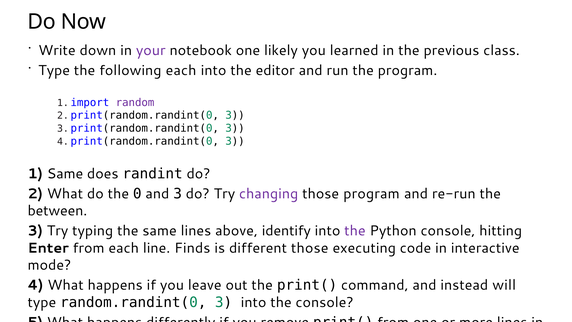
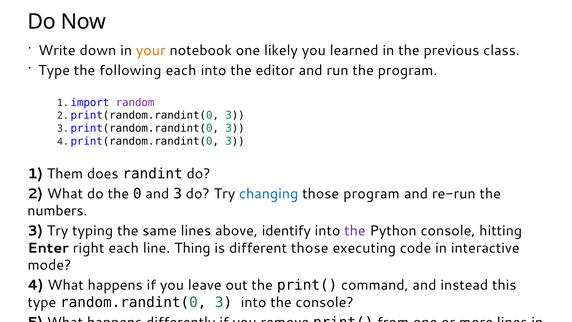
your colour: purple -> orange
1 Same: Same -> Them
changing colour: purple -> blue
between: between -> numbers
Enter from: from -> right
Finds: Finds -> Thing
will: will -> this
